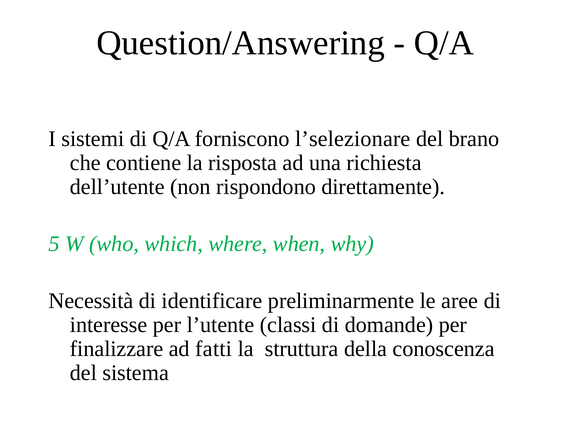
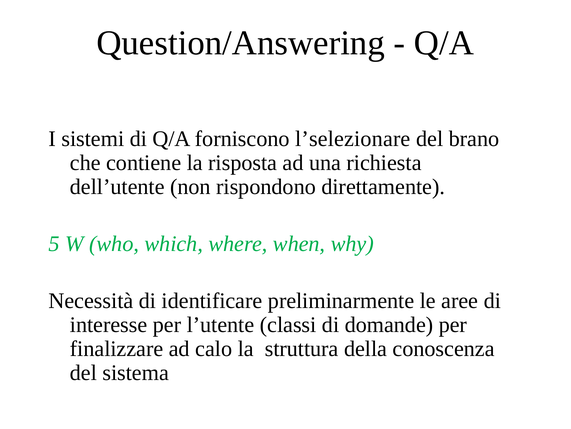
fatti: fatti -> calo
